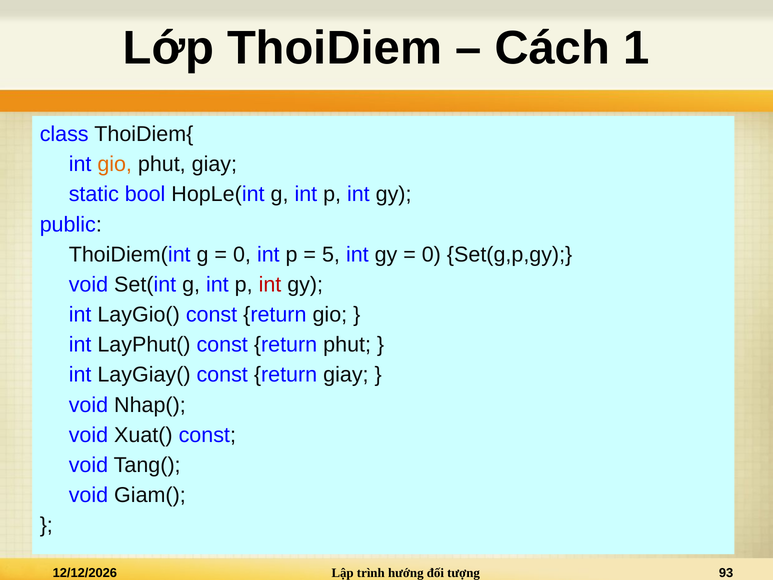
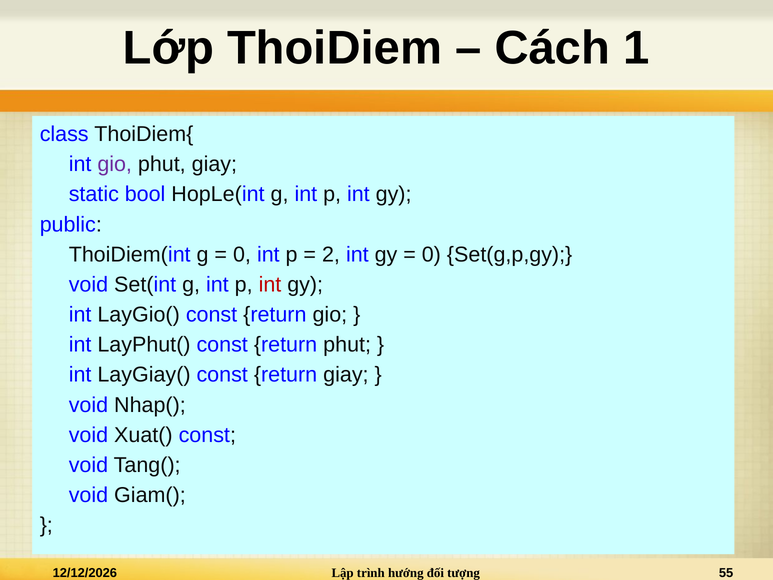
gio at (115, 164) colour: orange -> purple
5: 5 -> 2
93: 93 -> 55
